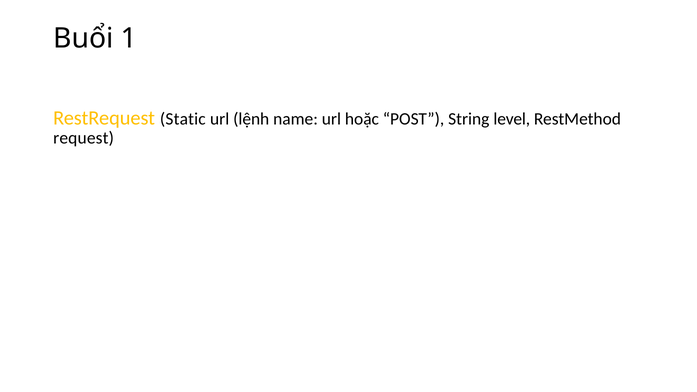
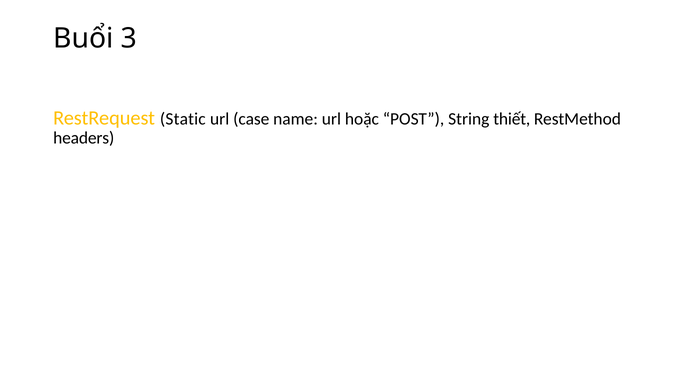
1: 1 -> 3
lệnh: lệnh -> case
level: level -> thiết
request: request -> headers
